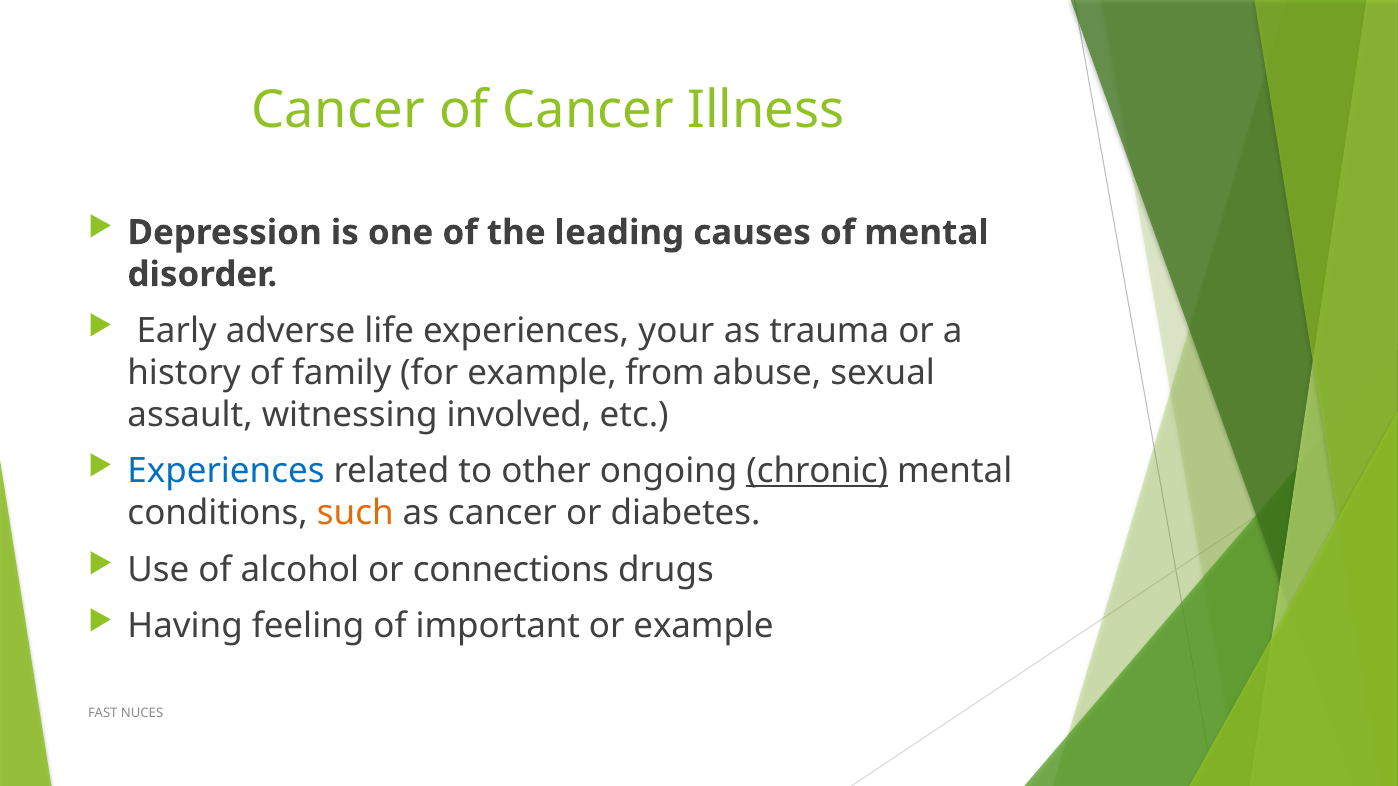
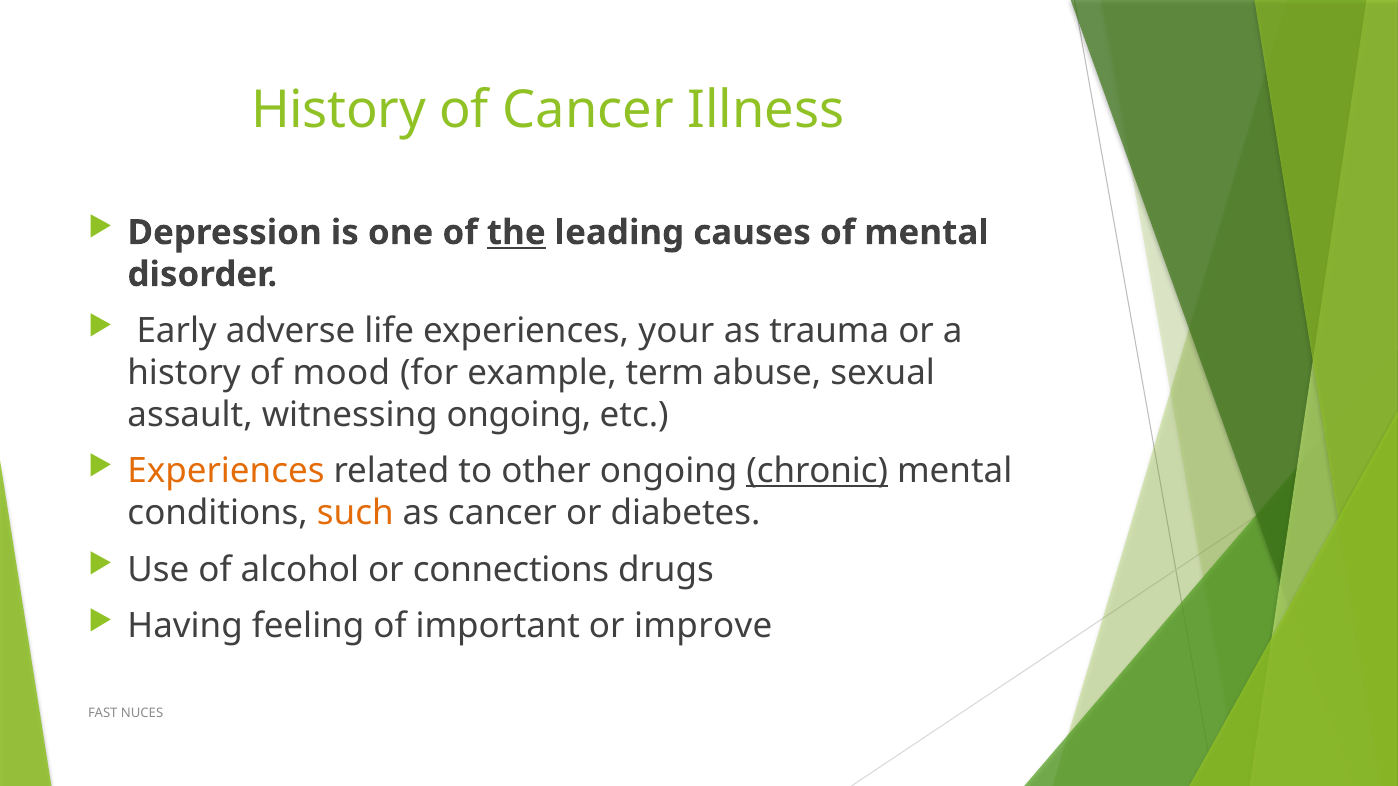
Cancer at (338, 110): Cancer -> History
the underline: none -> present
family: family -> mood
from: from -> term
witnessing involved: involved -> ongoing
Experiences at (226, 472) colour: blue -> orange
or example: example -> improve
